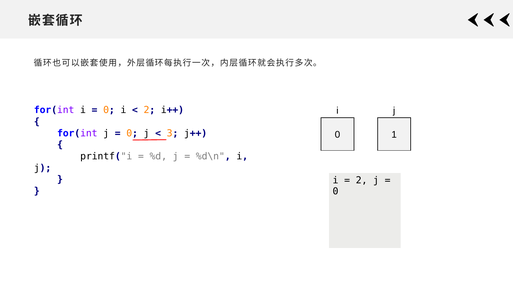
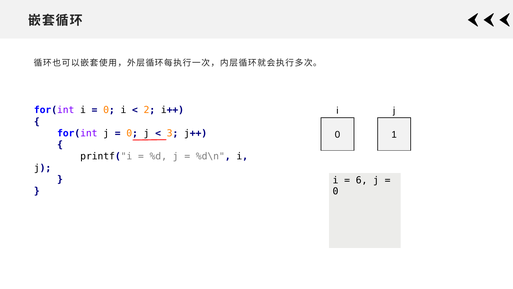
2 at (362, 180): 2 -> 6
